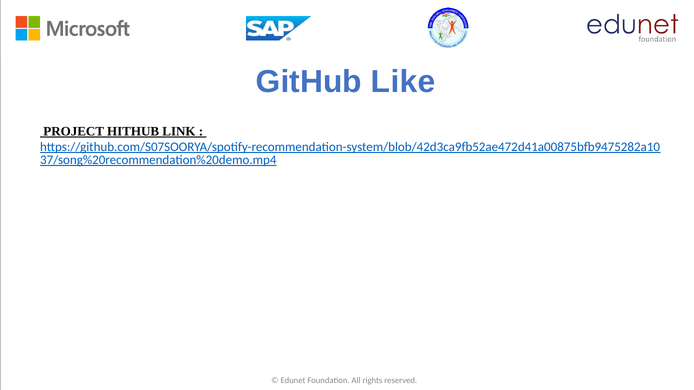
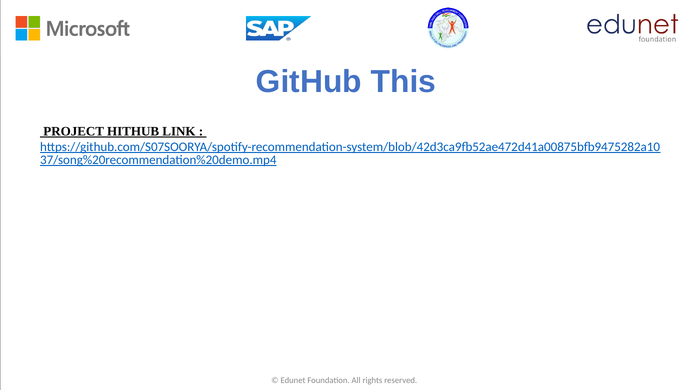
Like: Like -> This
